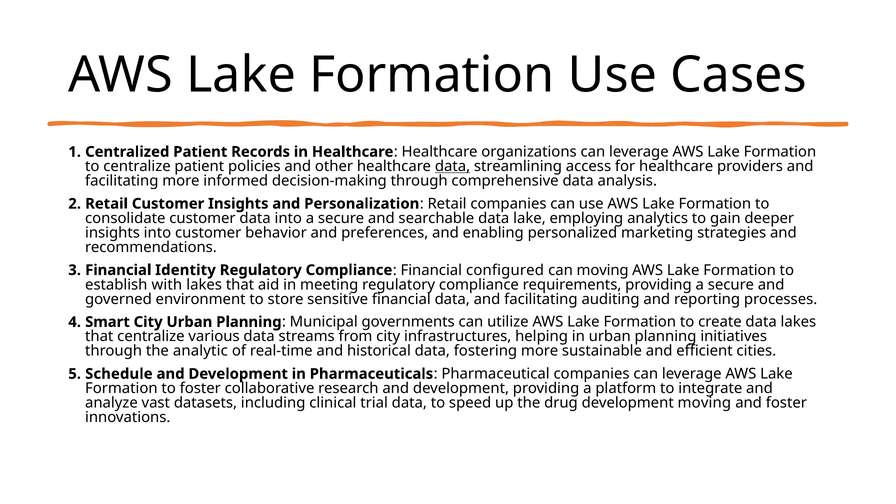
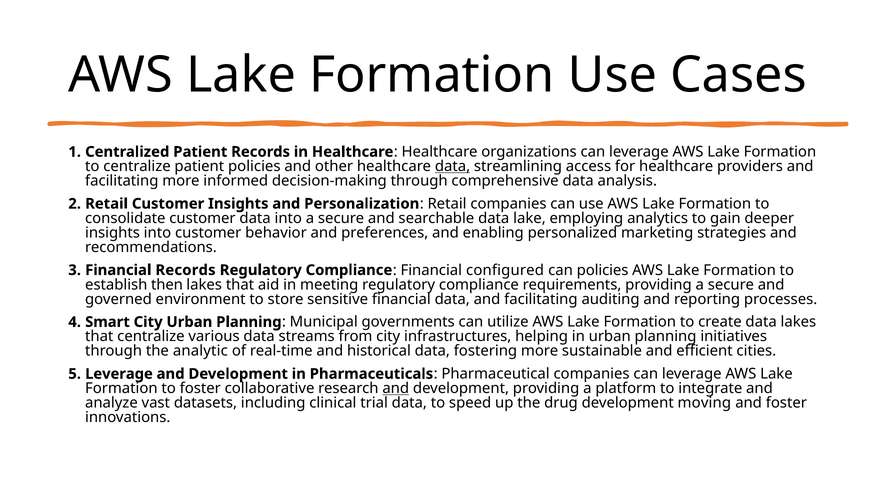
Financial Identity: Identity -> Records
can moving: moving -> policies
with: with -> then
Schedule at (119, 374): Schedule -> Leverage
and at (396, 388) underline: none -> present
